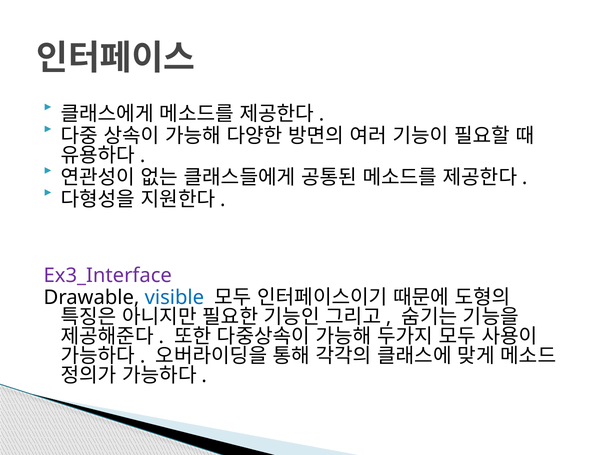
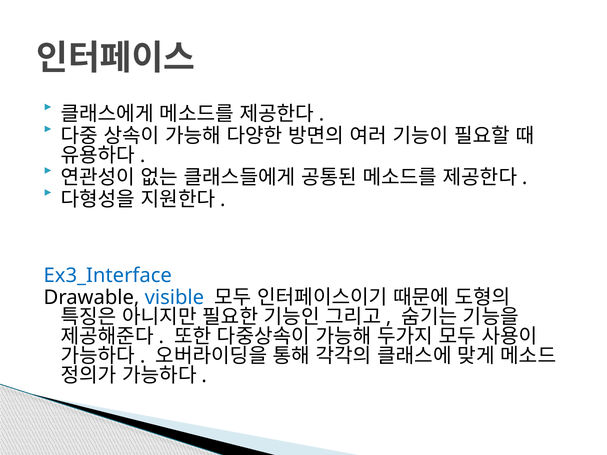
Ex3_Interface colour: purple -> blue
